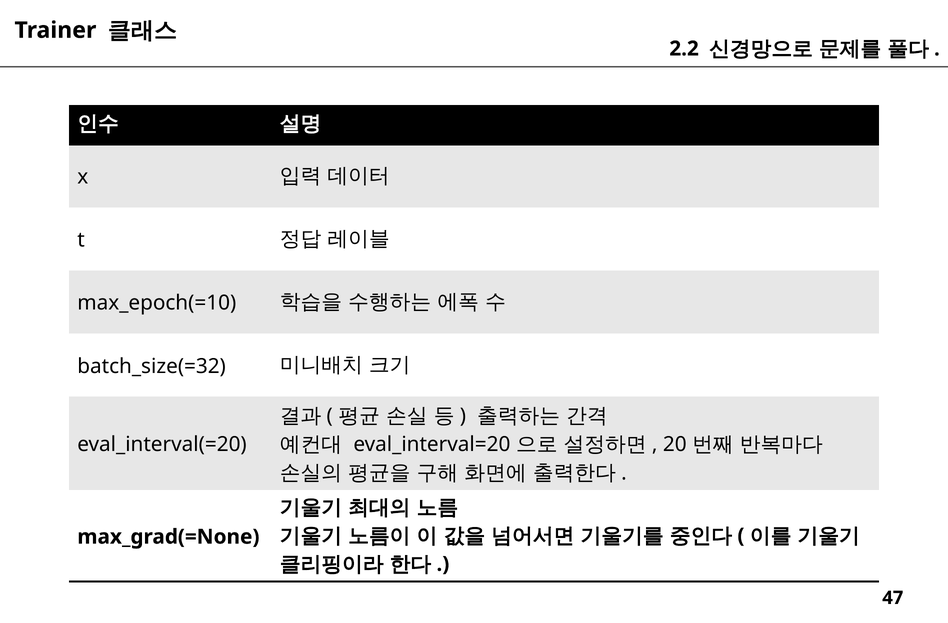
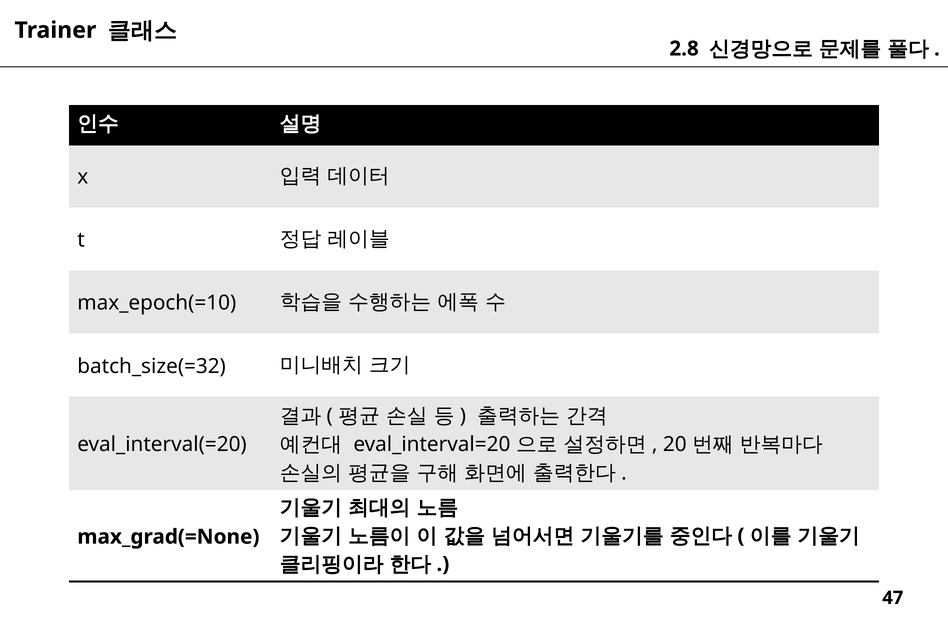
2.2: 2.2 -> 2.8
